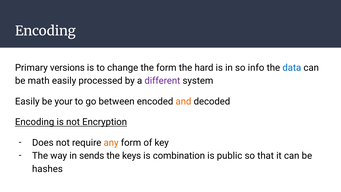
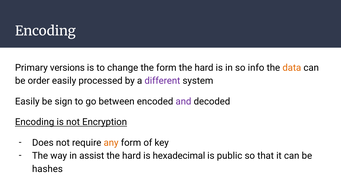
data colour: blue -> orange
math: math -> order
your: your -> sign
and colour: orange -> purple
sends: sends -> assist
keys at (132, 156): keys -> hard
combination: combination -> hexadecimal
